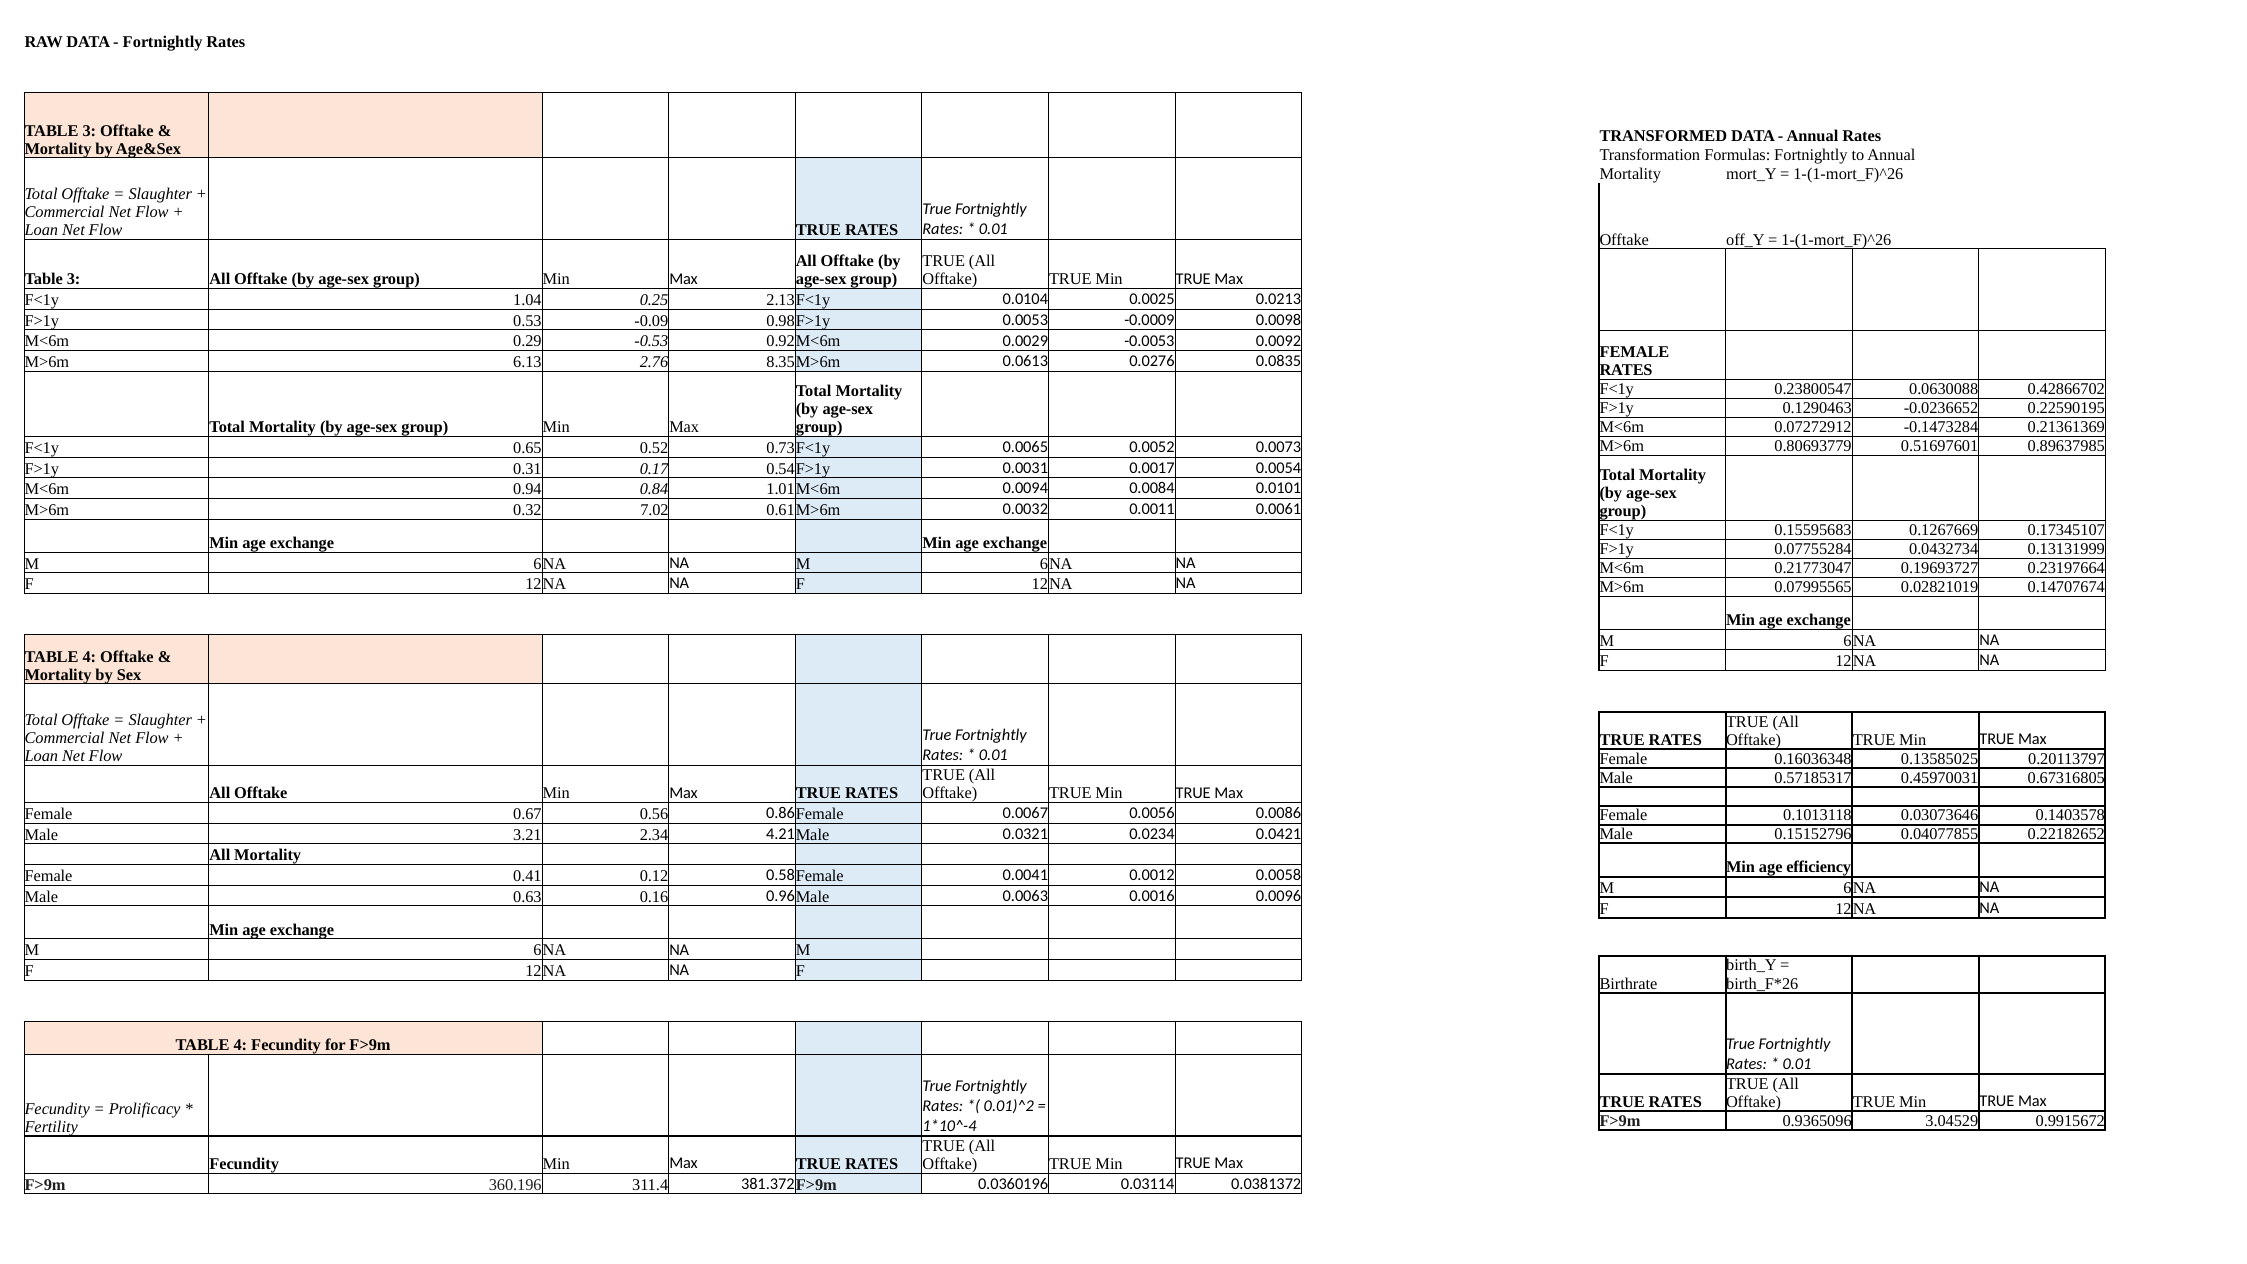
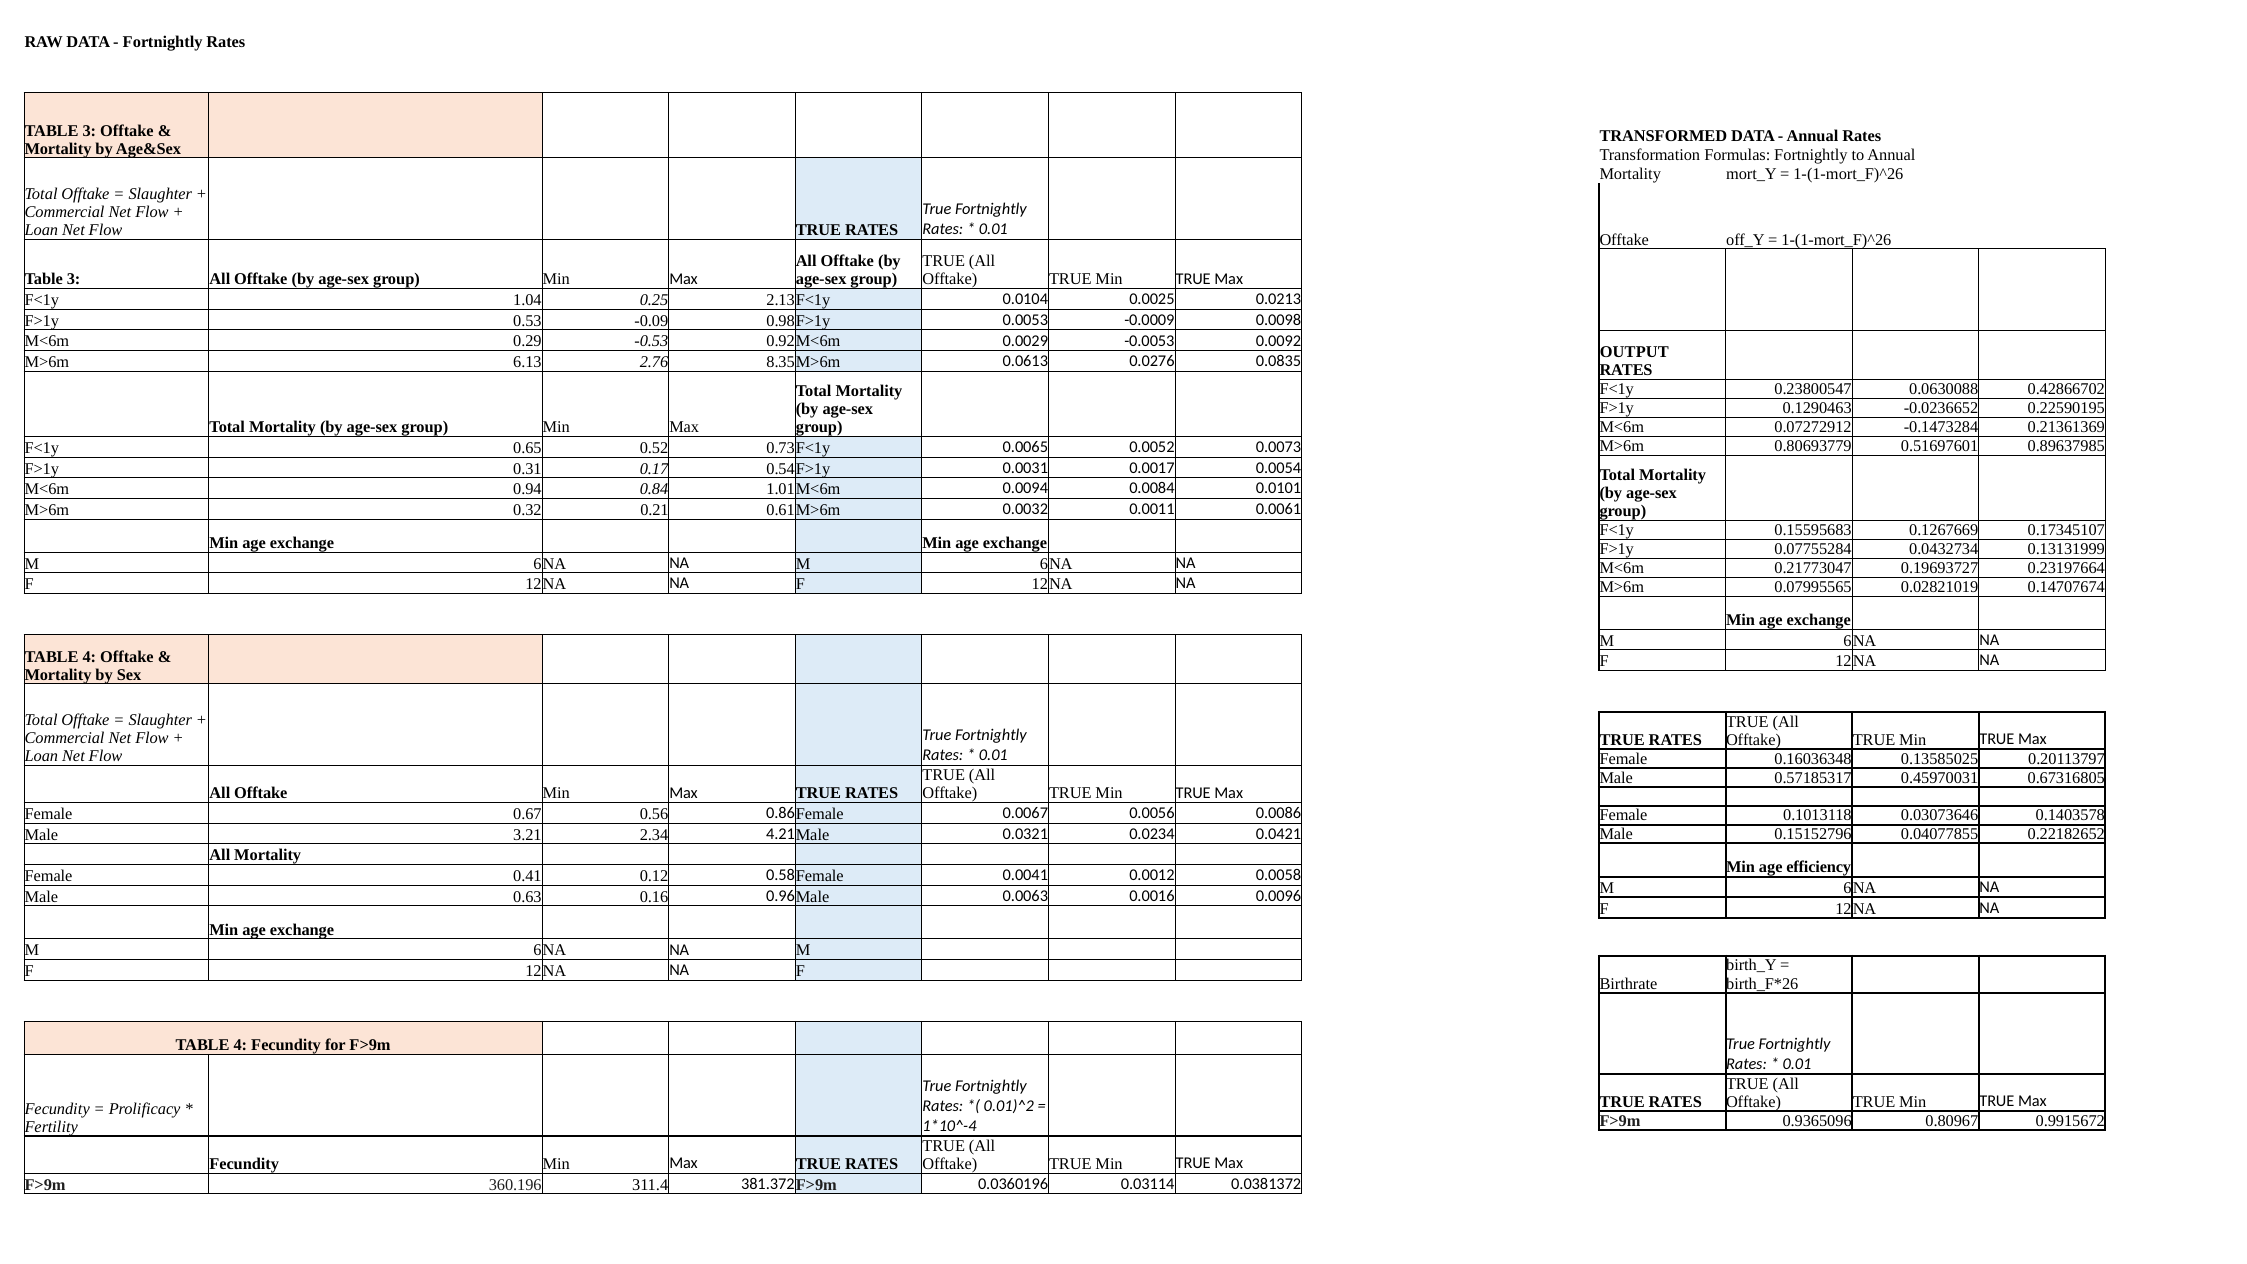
FEMALE at (1634, 352): FEMALE -> OUTPUT
7.02: 7.02 -> 0.21
3.04529: 3.04529 -> 0.80967
